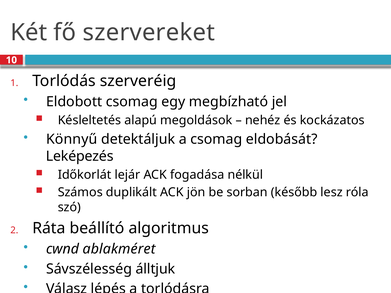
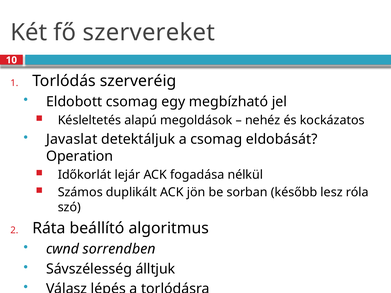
Könnyű: Könnyű -> Javaslat
Leképezés: Leképezés -> Operation
ablakméret: ablakméret -> sorrendben
